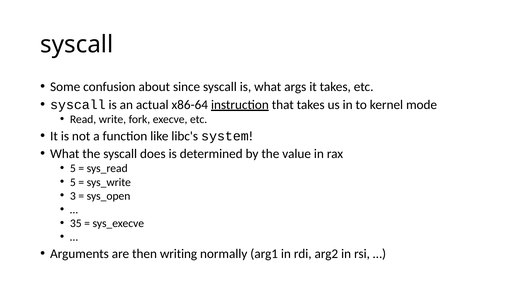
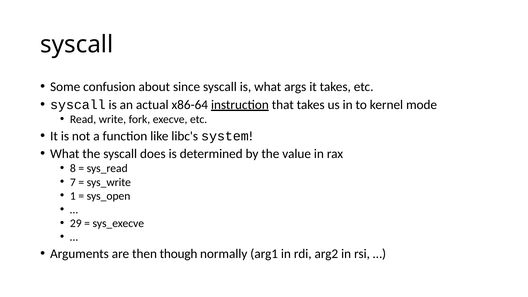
5 at (73, 169): 5 -> 8
5 at (73, 182): 5 -> 7
3: 3 -> 1
35: 35 -> 29
writing: writing -> though
